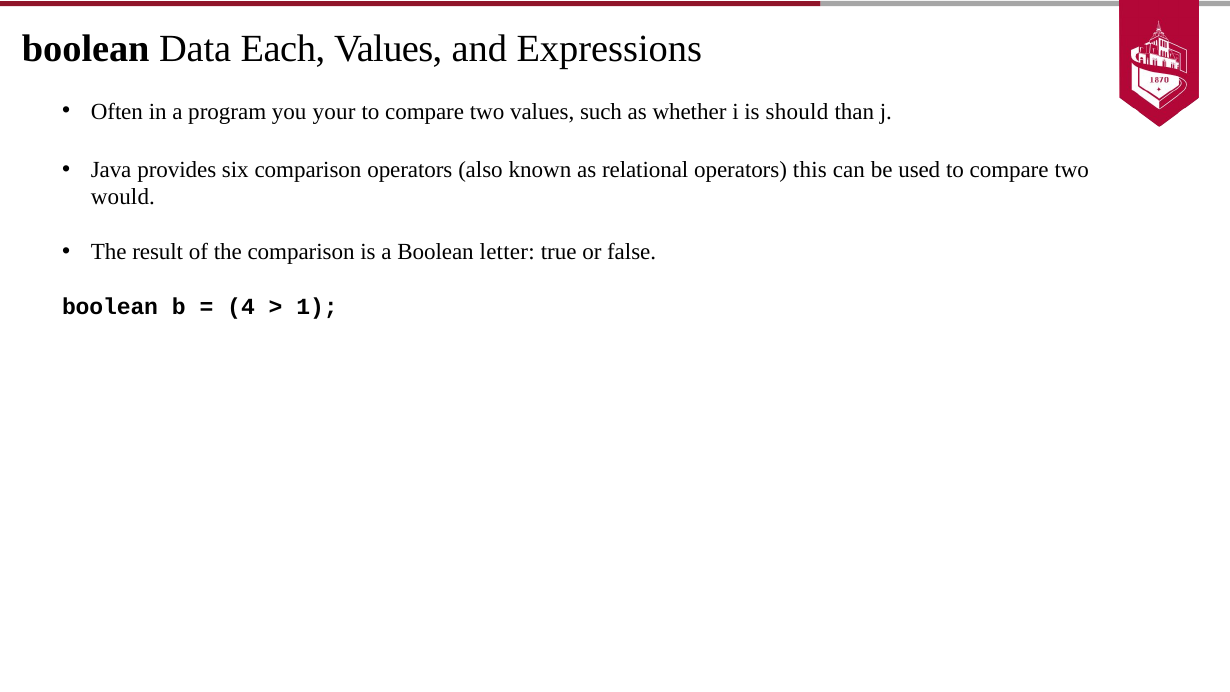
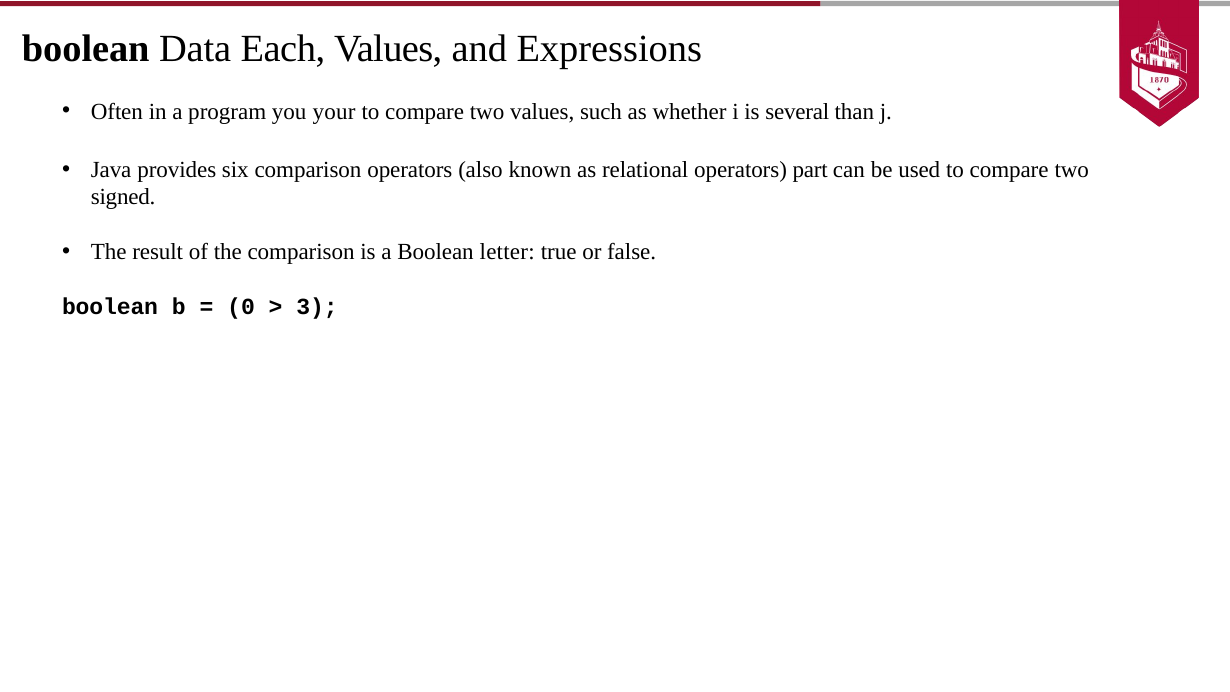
should: should -> several
this: this -> part
would: would -> signed
4: 4 -> 0
1: 1 -> 3
